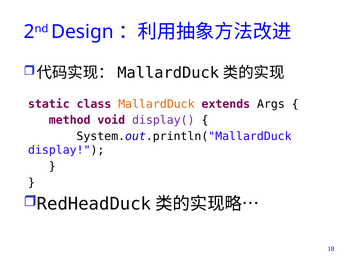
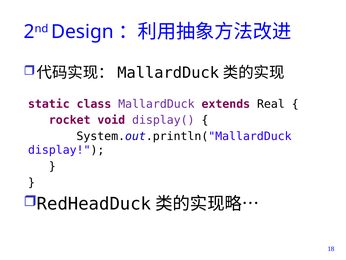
MallardDuck colour: orange -> purple
Args: Args -> Real
method: method -> rocket
